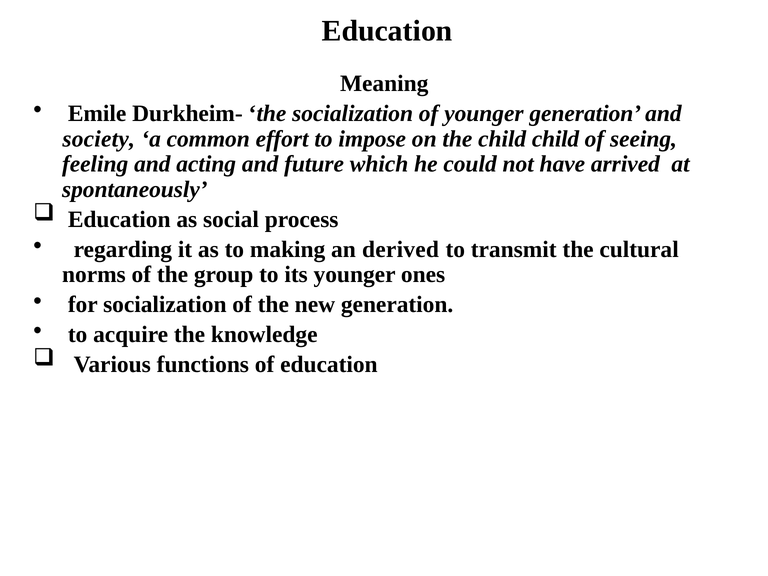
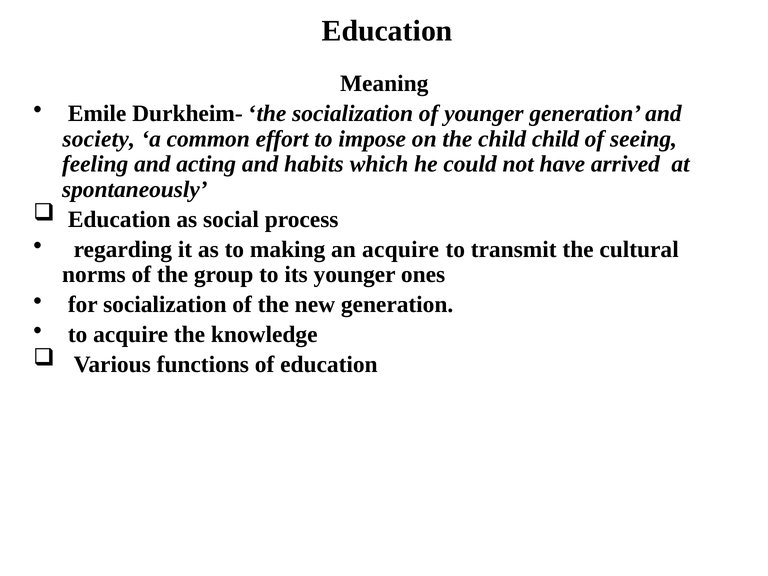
future: future -> habits
an derived: derived -> acquire
